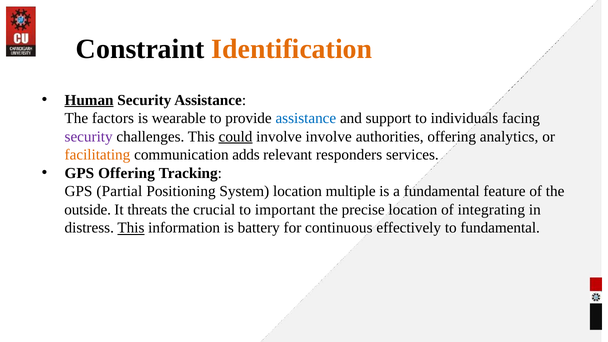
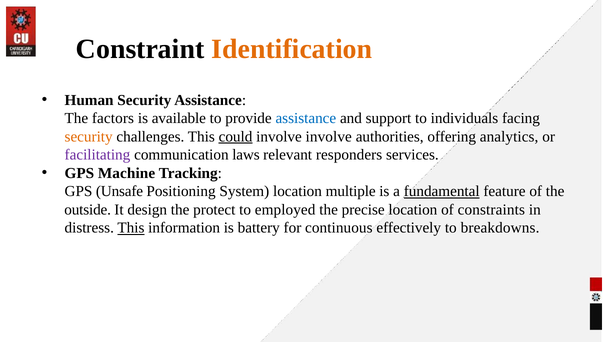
Human underline: present -> none
wearable: wearable -> available
security at (89, 137) colour: purple -> orange
facilitating colour: orange -> purple
adds: adds -> laws
GPS Offering: Offering -> Machine
Partial: Partial -> Unsafe
fundamental at (442, 191) underline: none -> present
threats: threats -> design
crucial: crucial -> protect
important: important -> employed
integrating: integrating -> constraints
to fundamental: fundamental -> breakdowns
